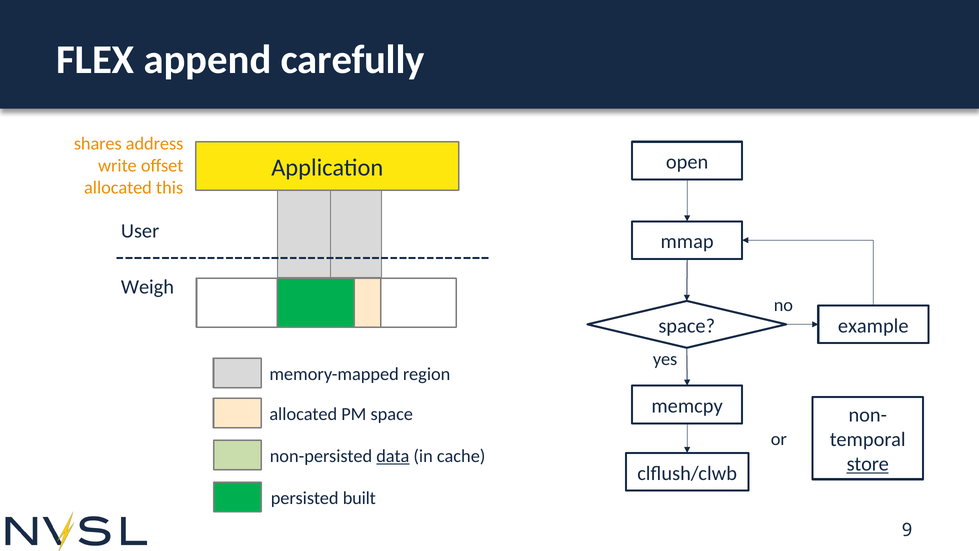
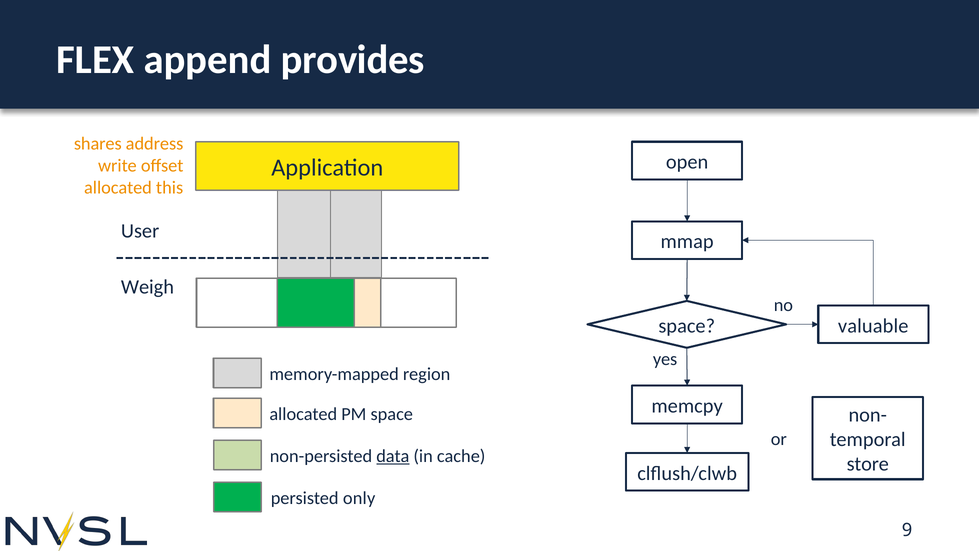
carefully: carefully -> provides
example: example -> valuable
store underline: present -> none
built: built -> only
